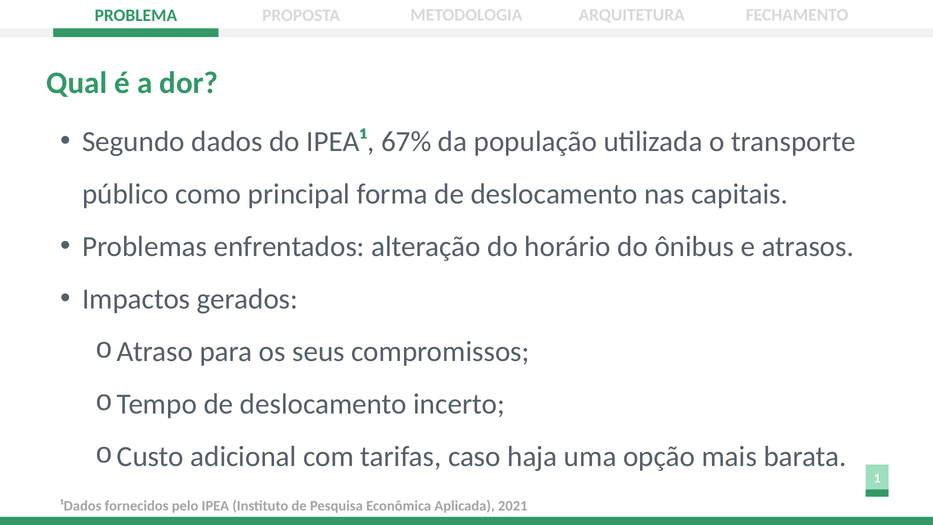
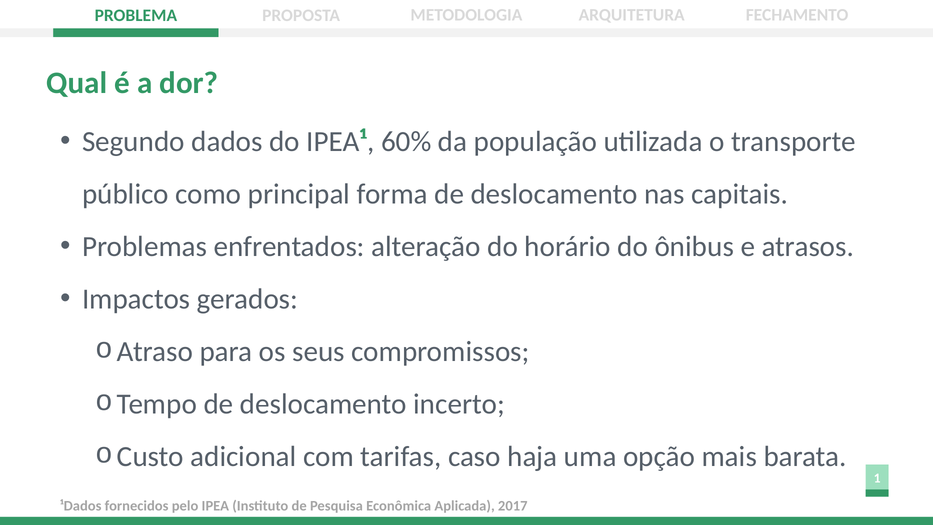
67%: 67% -> 60%
2021: 2021 -> 2017
